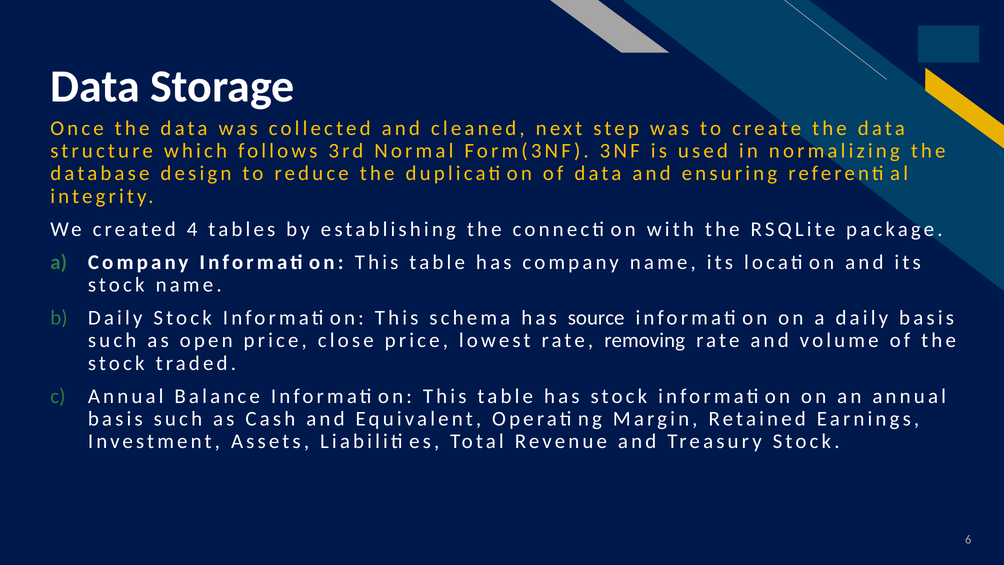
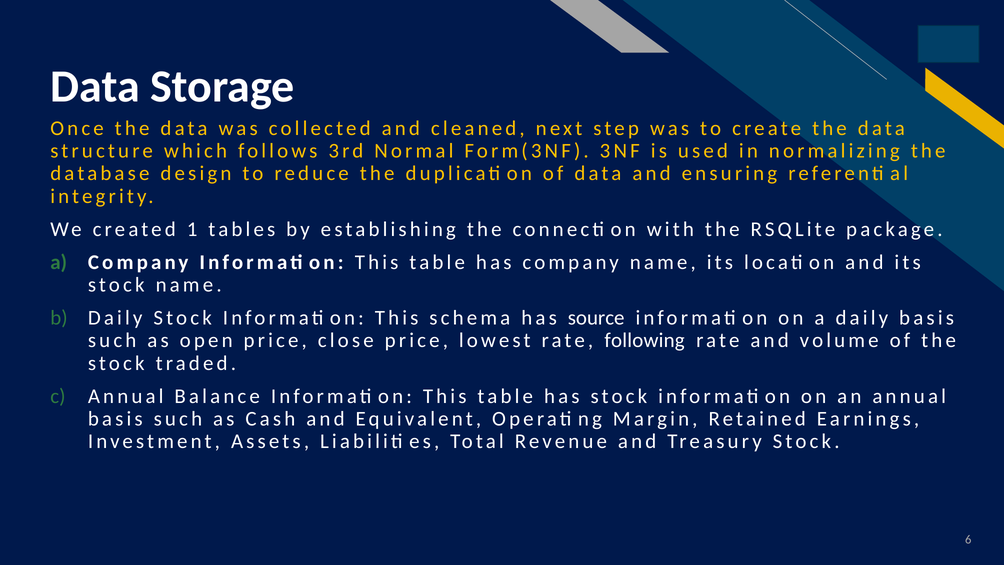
4: 4 -> 1
removing: removing -> following
